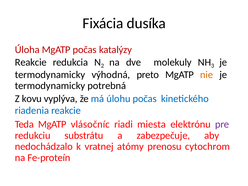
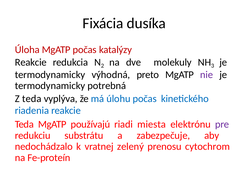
nie colour: orange -> purple
Z kovu: kovu -> teda
vlásočníc: vlásočníc -> používajú
atómy: atómy -> zelený
